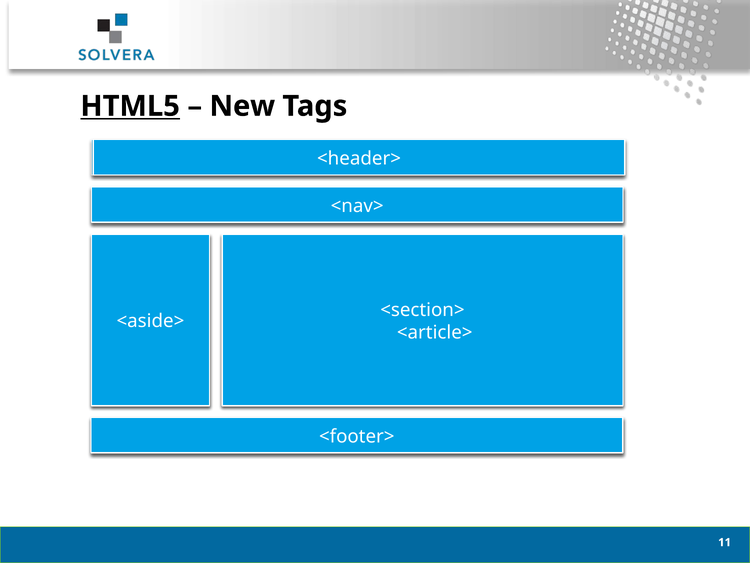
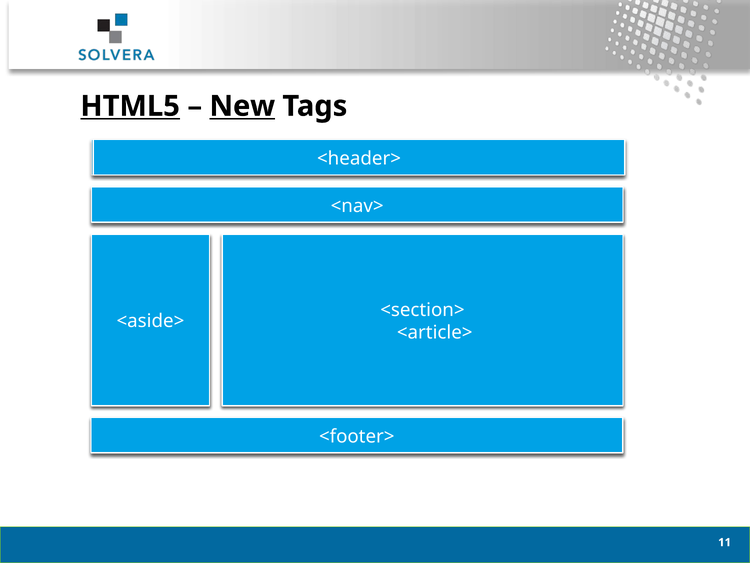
New underline: none -> present
